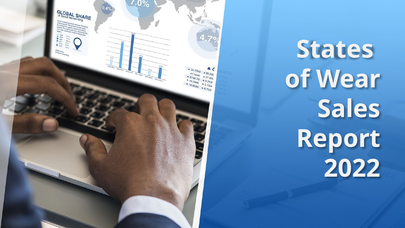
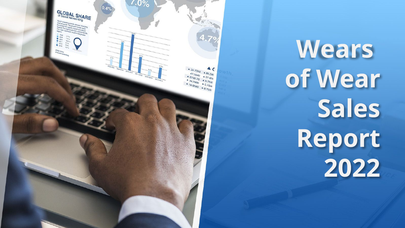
States: States -> Wears
